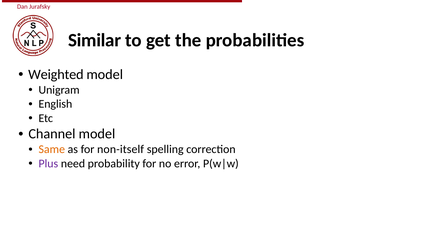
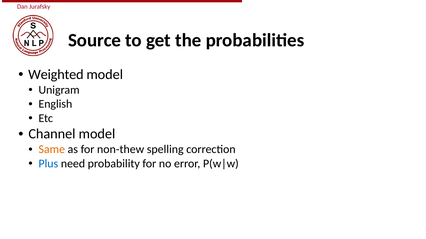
Similar: Similar -> Source
non-itself: non-itself -> non-thew
Plus colour: purple -> blue
